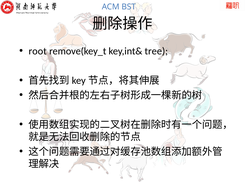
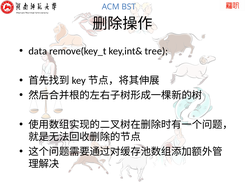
root: root -> data
